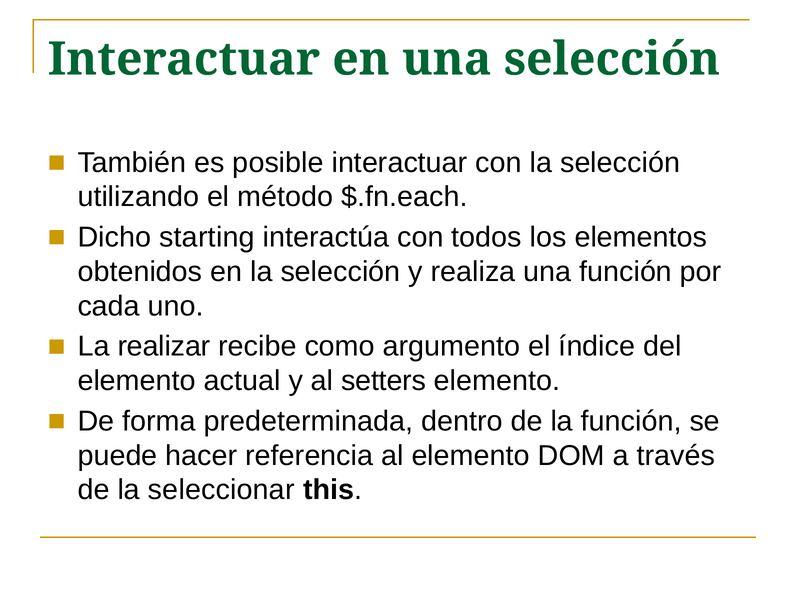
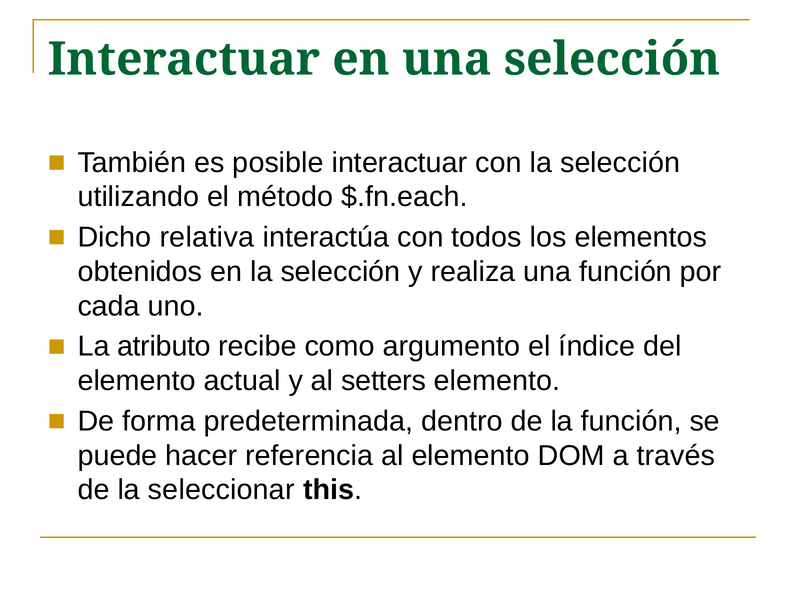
starting: starting -> relativa
realizar: realizar -> atributo
